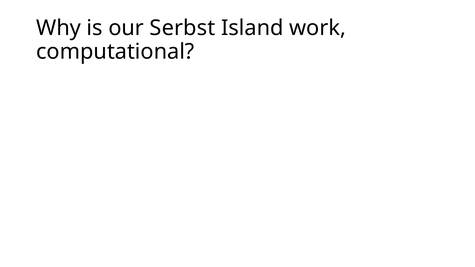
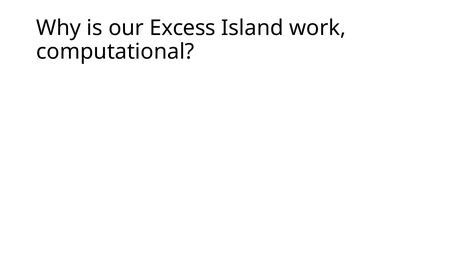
Serbst: Serbst -> Excess
